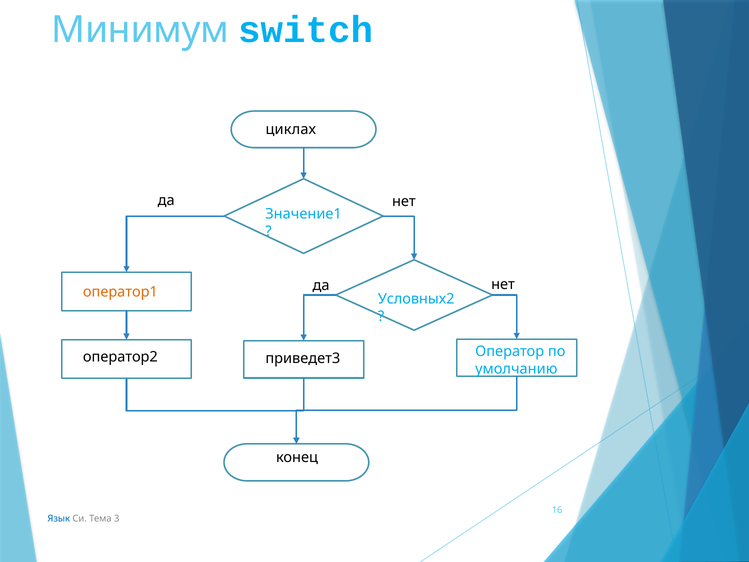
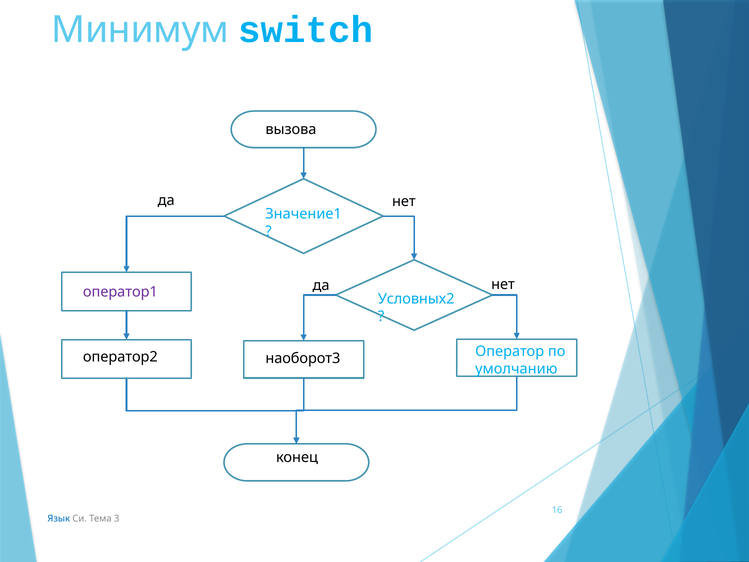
циклах: циклах -> вызова
оператор1 colour: orange -> purple
приведет3: приведет3 -> наоборот3
